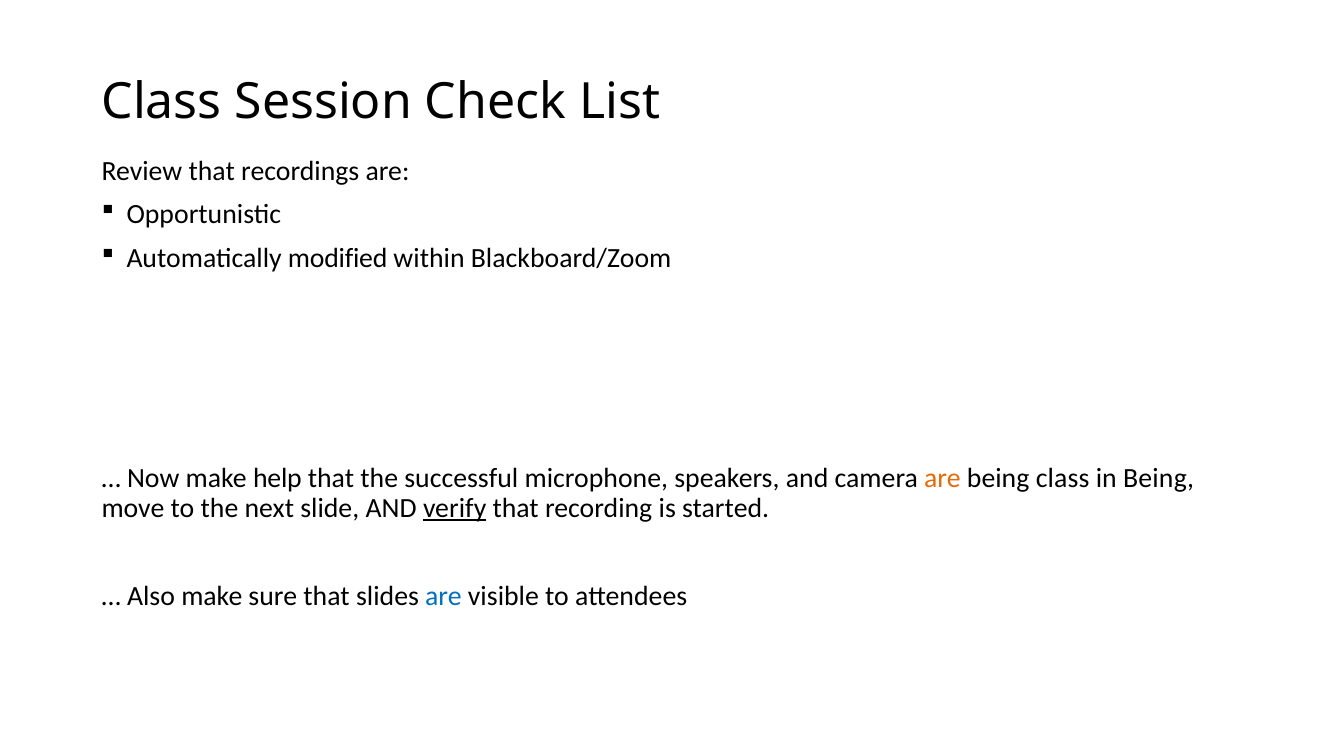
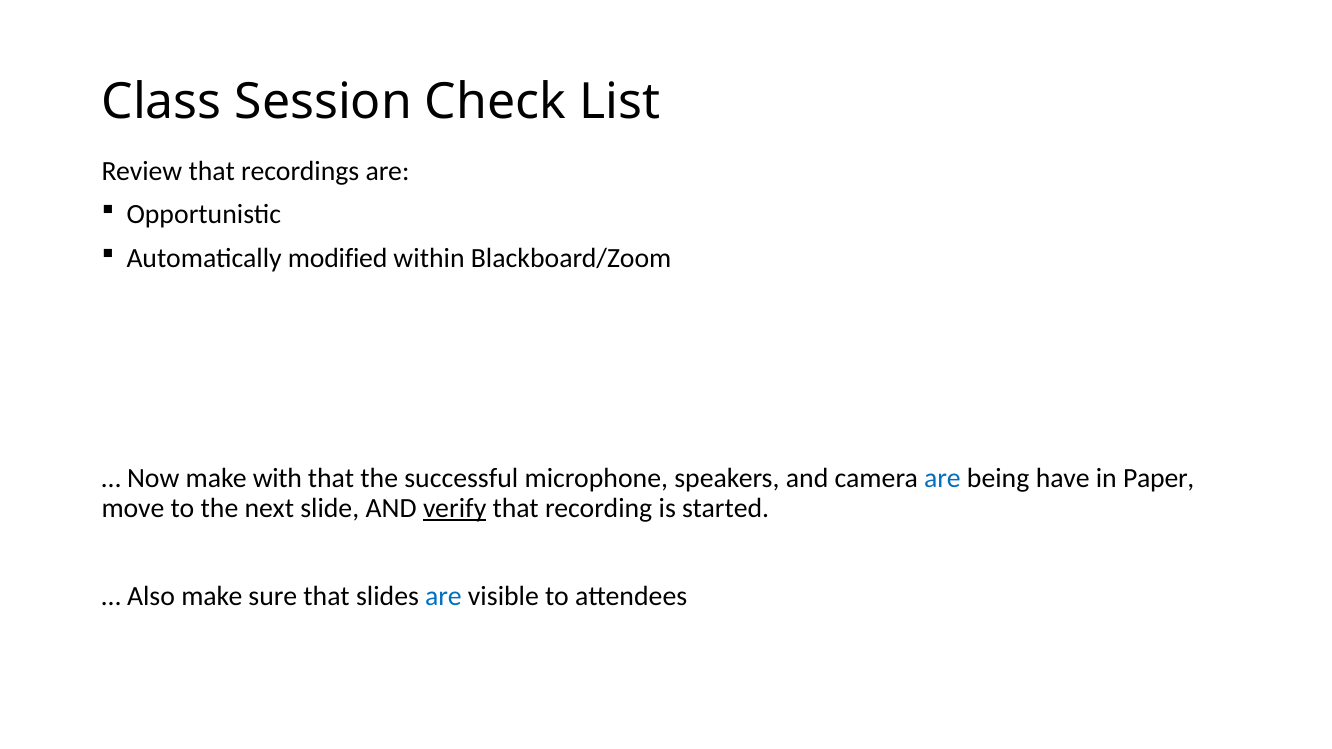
help: help -> with
are at (942, 478) colour: orange -> blue
being class: class -> have
in Being: Being -> Paper
